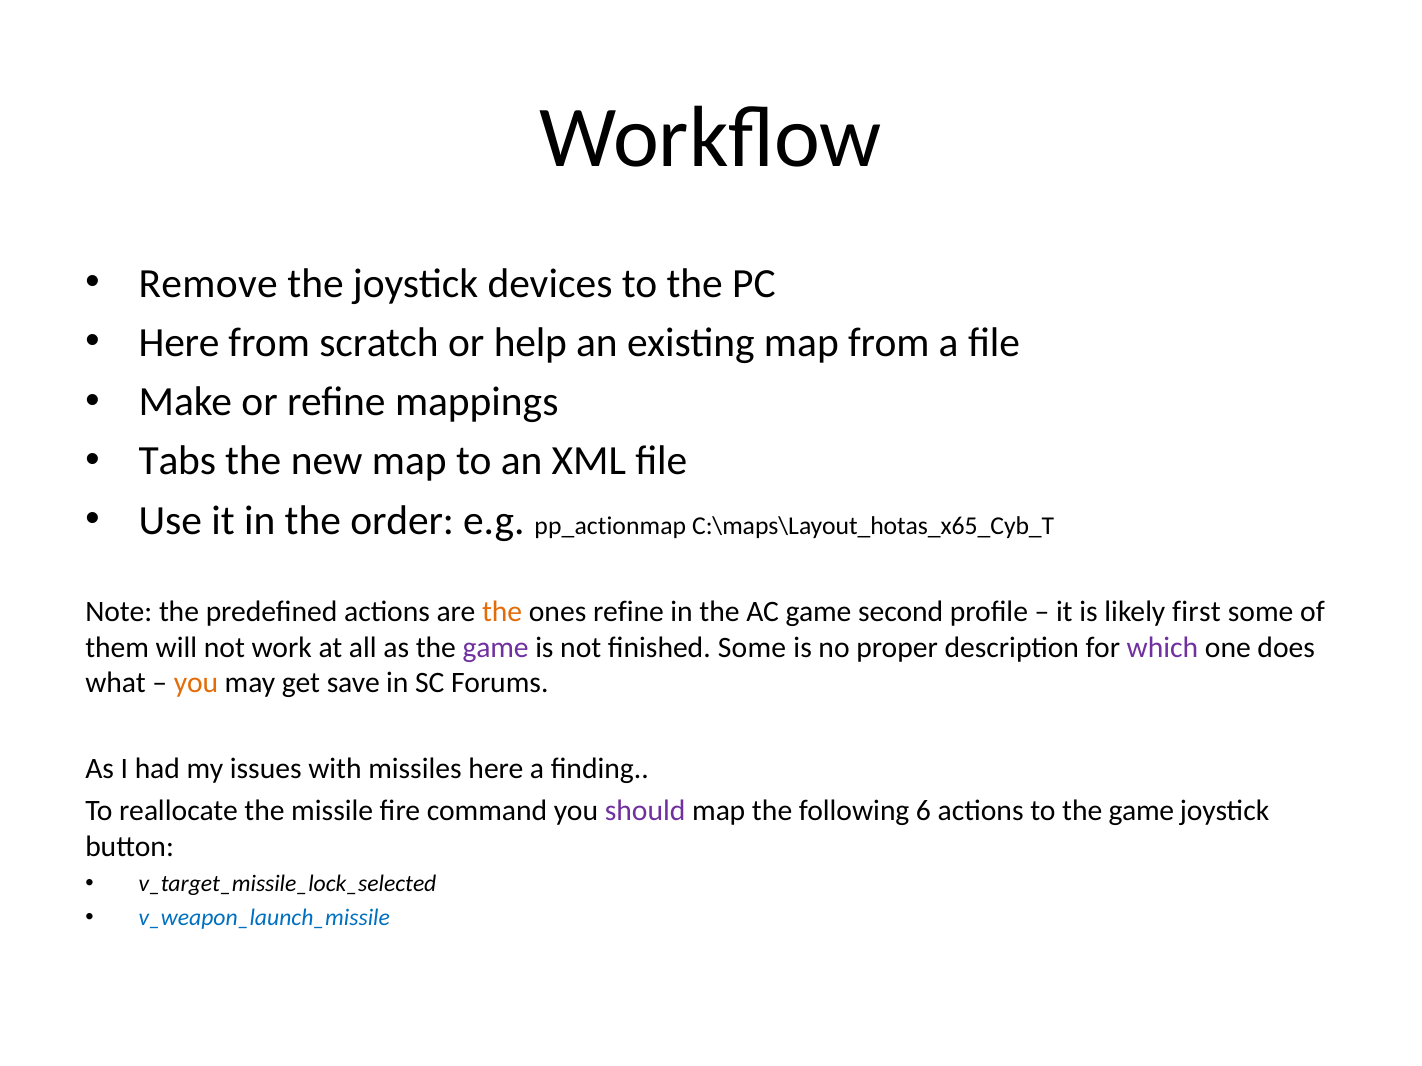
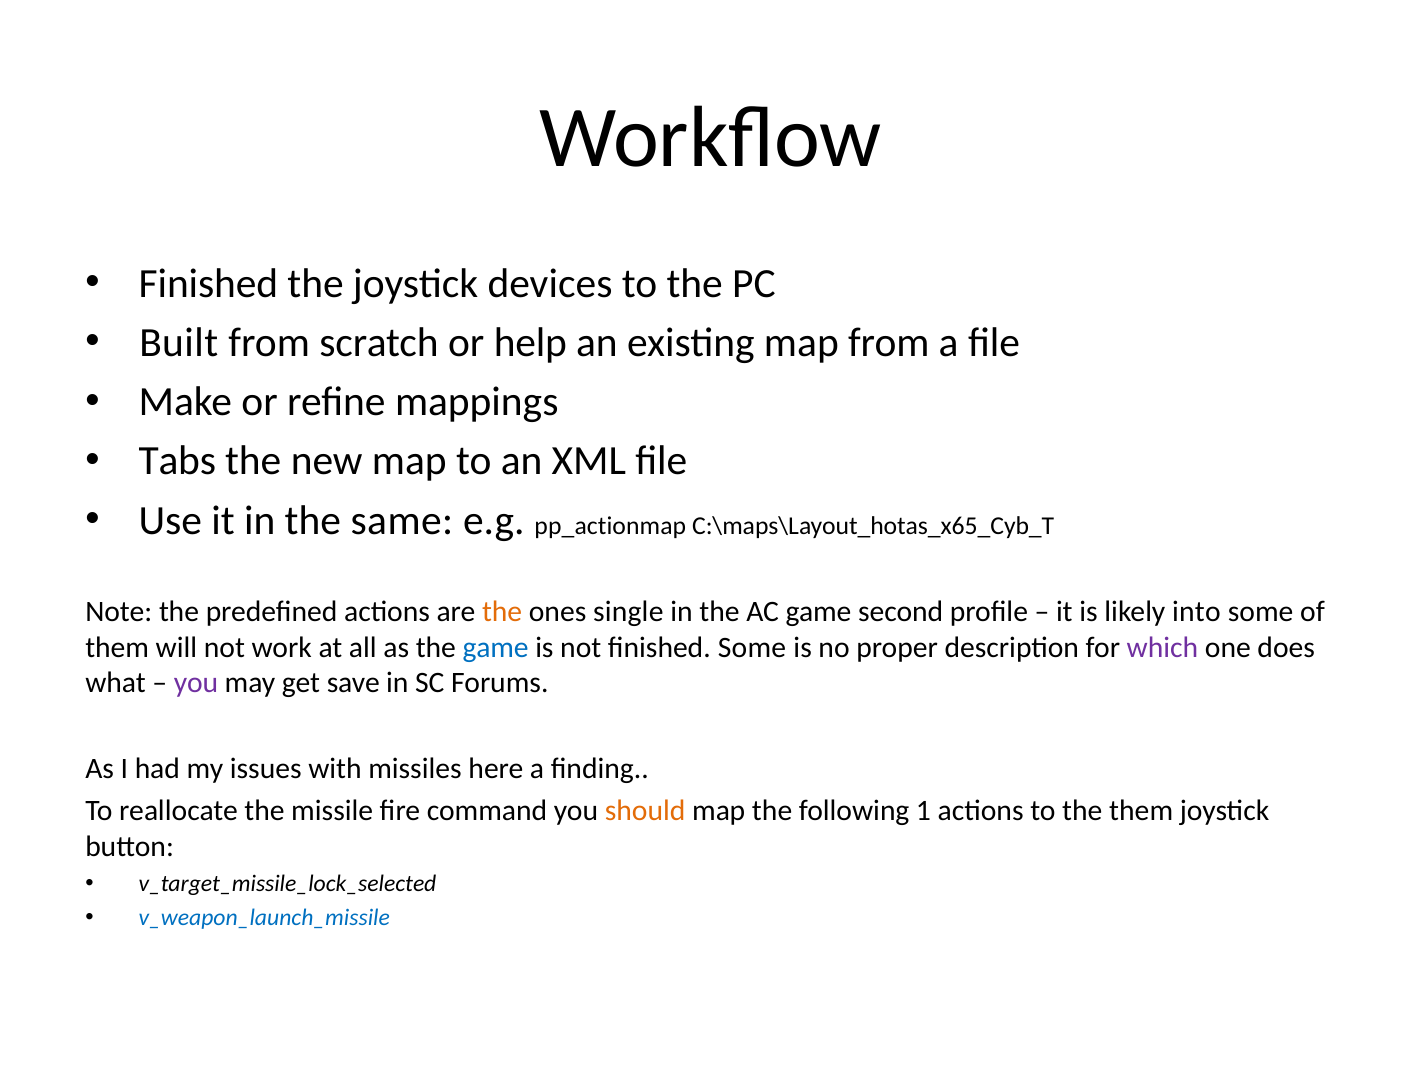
Remove at (208, 284): Remove -> Finished
Here at (179, 343): Here -> Built
order: order -> same
ones refine: refine -> single
first: first -> into
game at (496, 648) colour: purple -> blue
you at (196, 683) colour: orange -> purple
should colour: purple -> orange
6: 6 -> 1
to the game: game -> them
